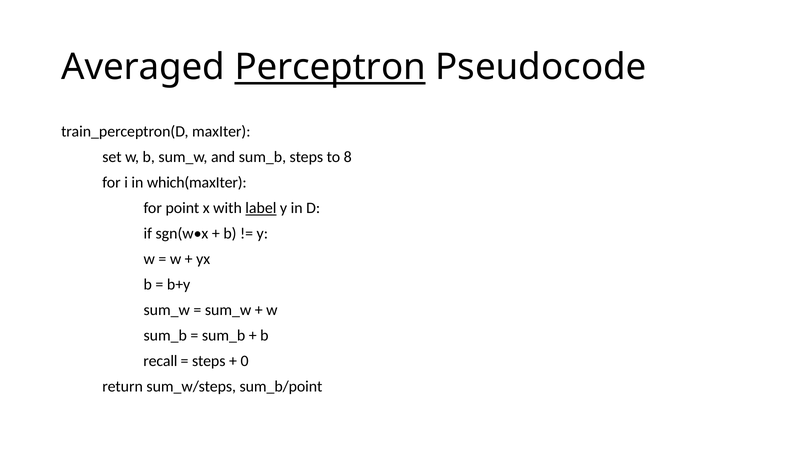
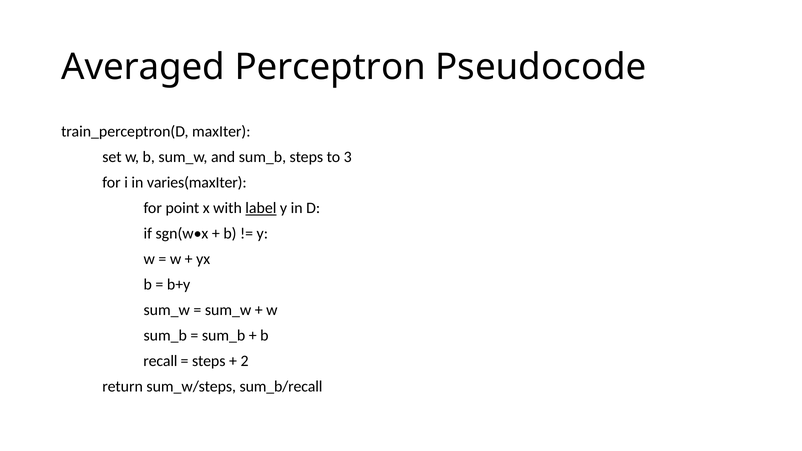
Perceptron underline: present -> none
8: 8 -> 3
which(maxIter: which(maxIter -> varies(maxIter
0: 0 -> 2
sum_b/point: sum_b/point -> sum_b/recall
